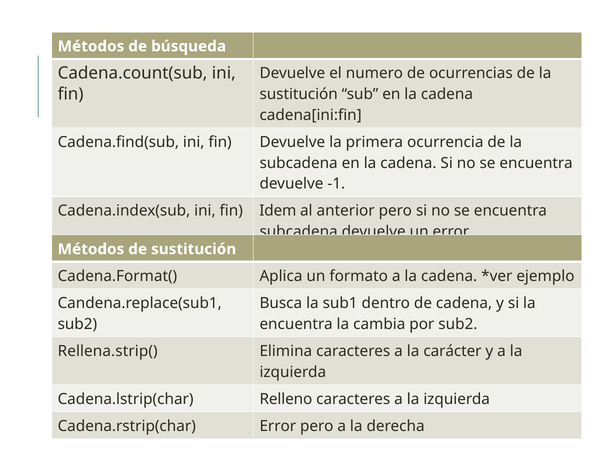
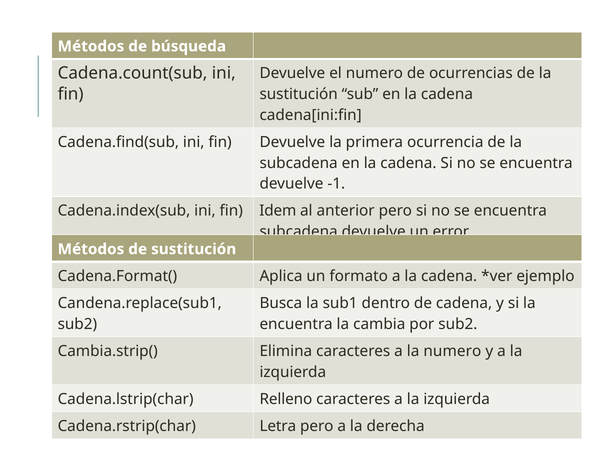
Rellena.strip(: Rellena.strip( -> Cambia.strip(
la carácter: carácter -> numero
Cadena.rstrip(char Error: Error -> Letra
